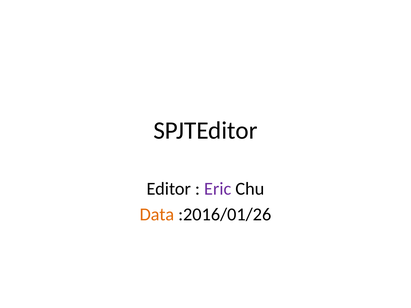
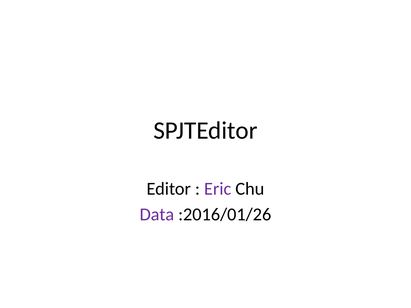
Data colour: orange -> purple
